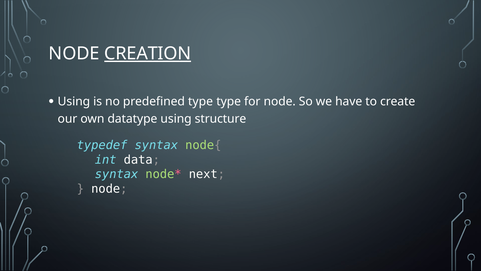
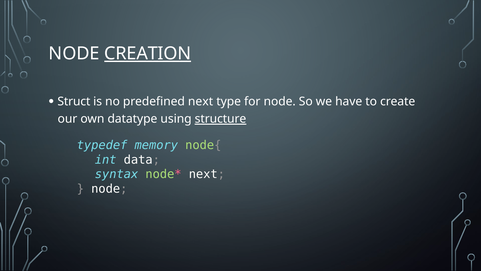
Using at (74, 101): Using -> Struct
predefined type: type -> next
structure underline: none -> present
typedef syntax: syntax -> memory
